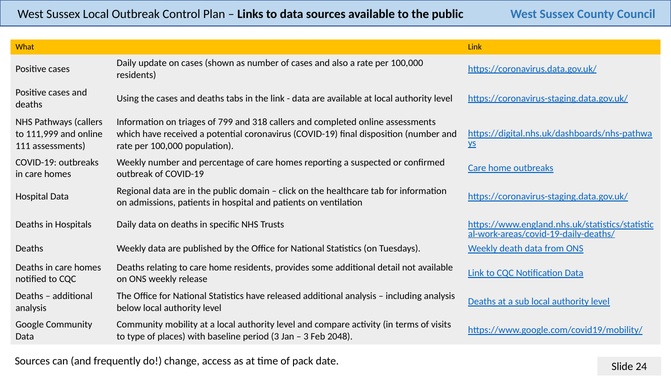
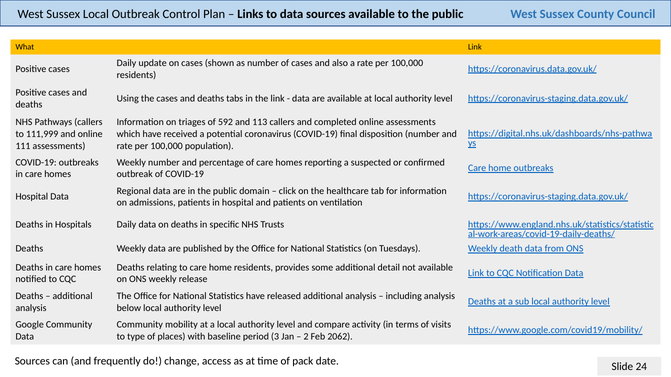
799: 799 -> 592
318: 318 -> 113
3 at (306, 337): 3 -> 2
2048: 2048 -> 2062
